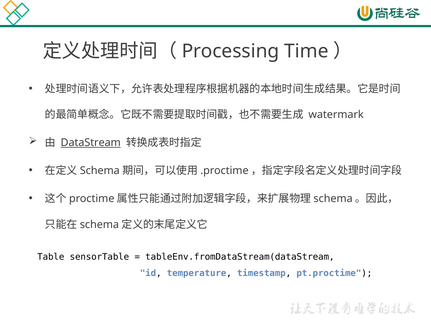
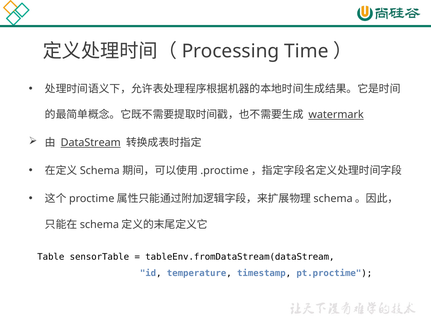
watermark underline: none -> present
